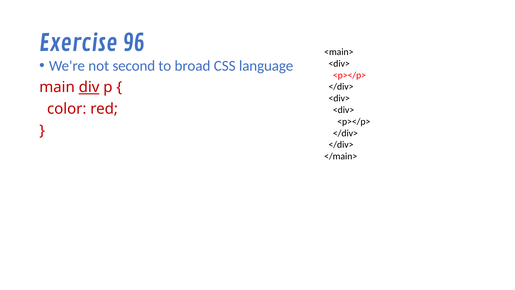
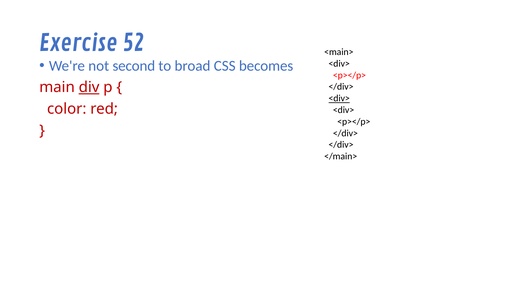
96: 96 -> 52
language: language -> becomes
<div> at (339, 98) underline: none -> present
